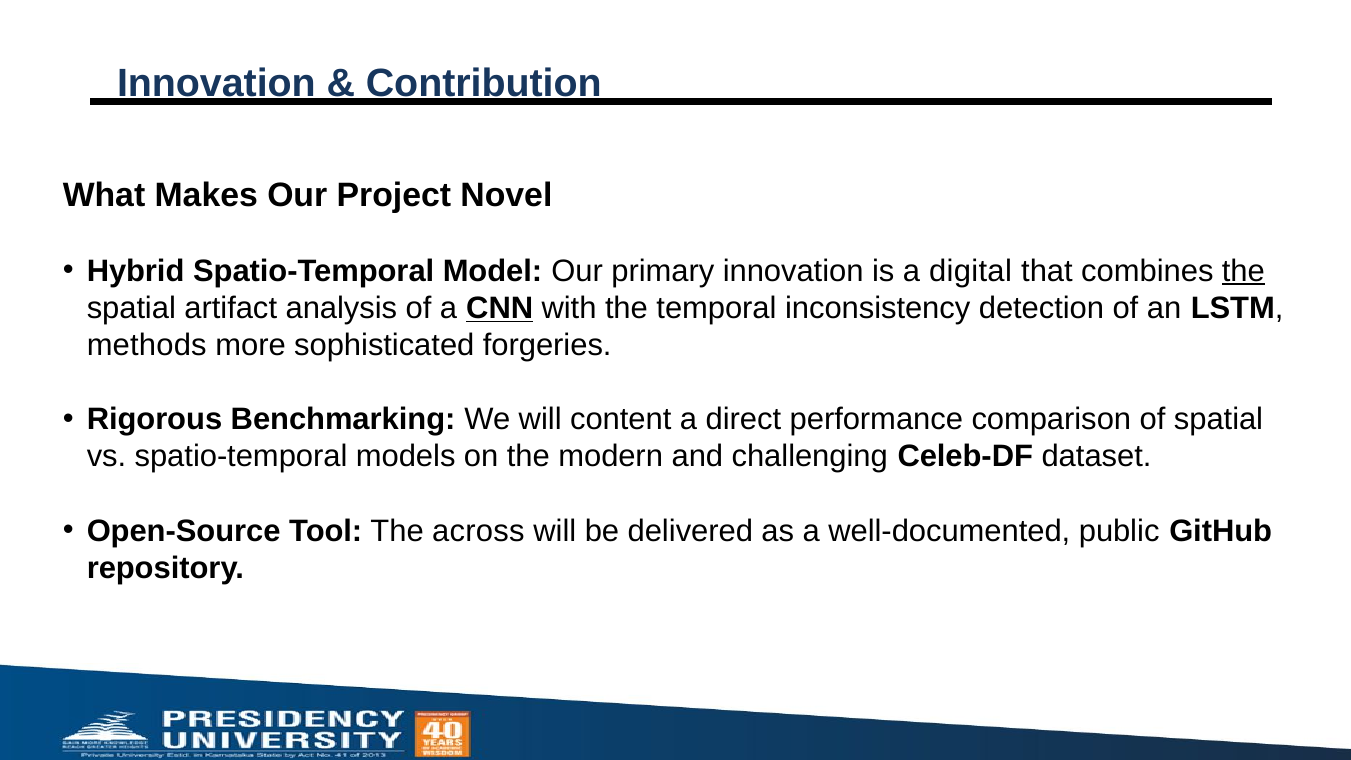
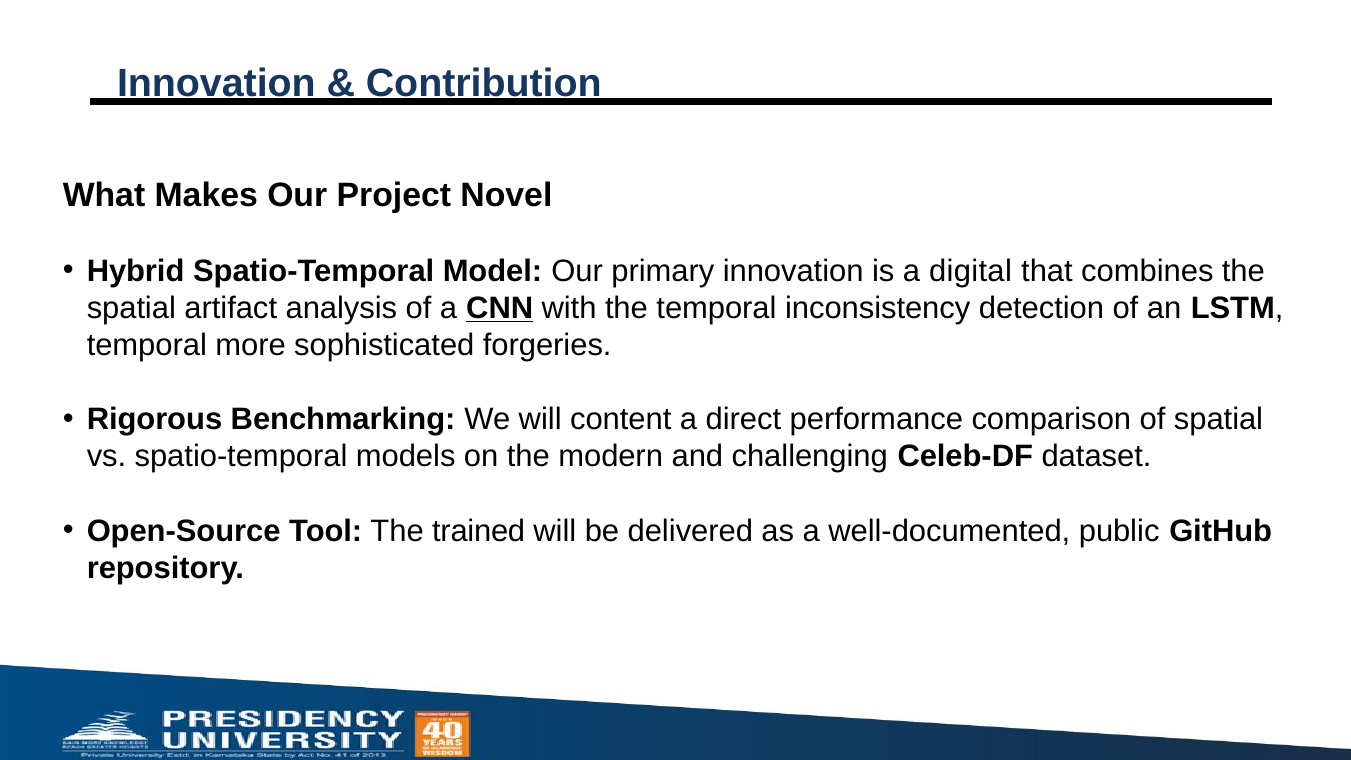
the at (1243, 271) underline: present -> none
methods at (147, 345): methods -> temporal
across: across -> trained
